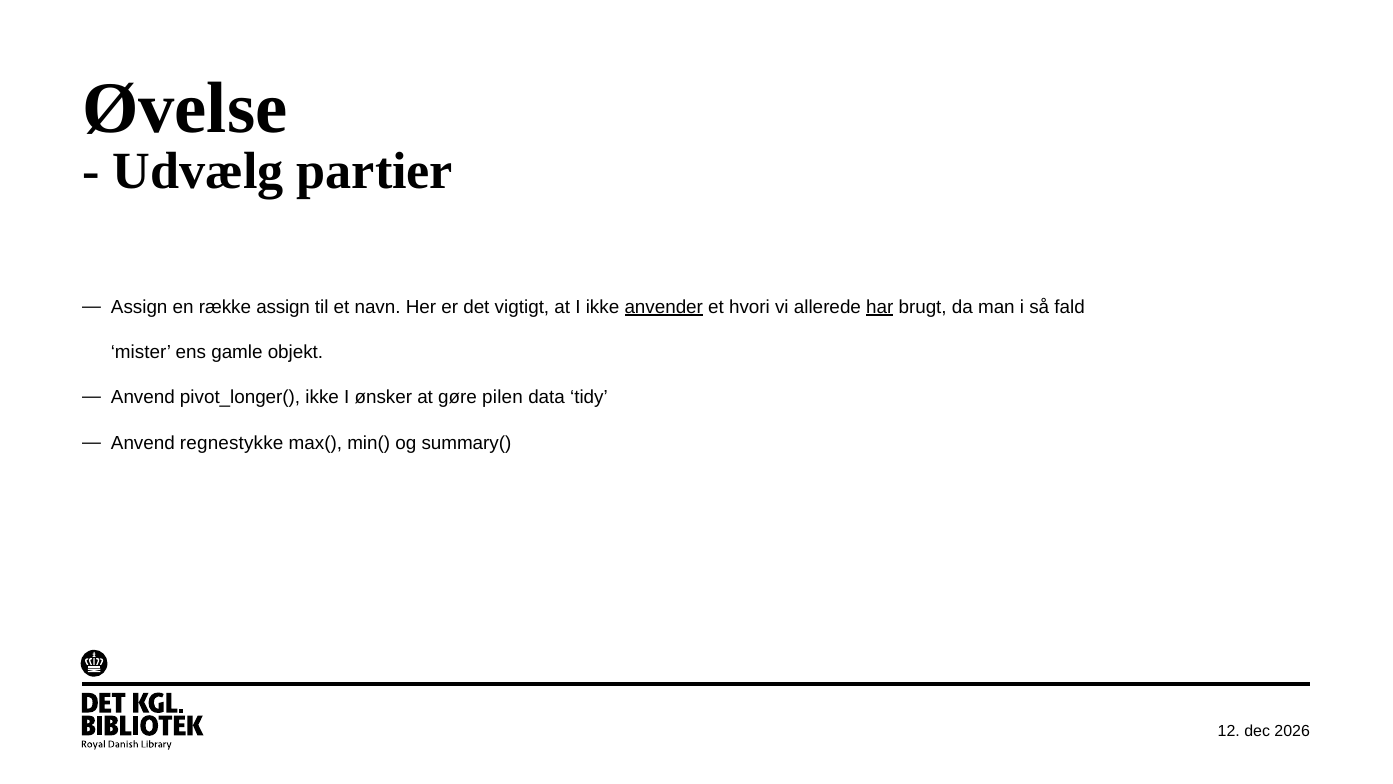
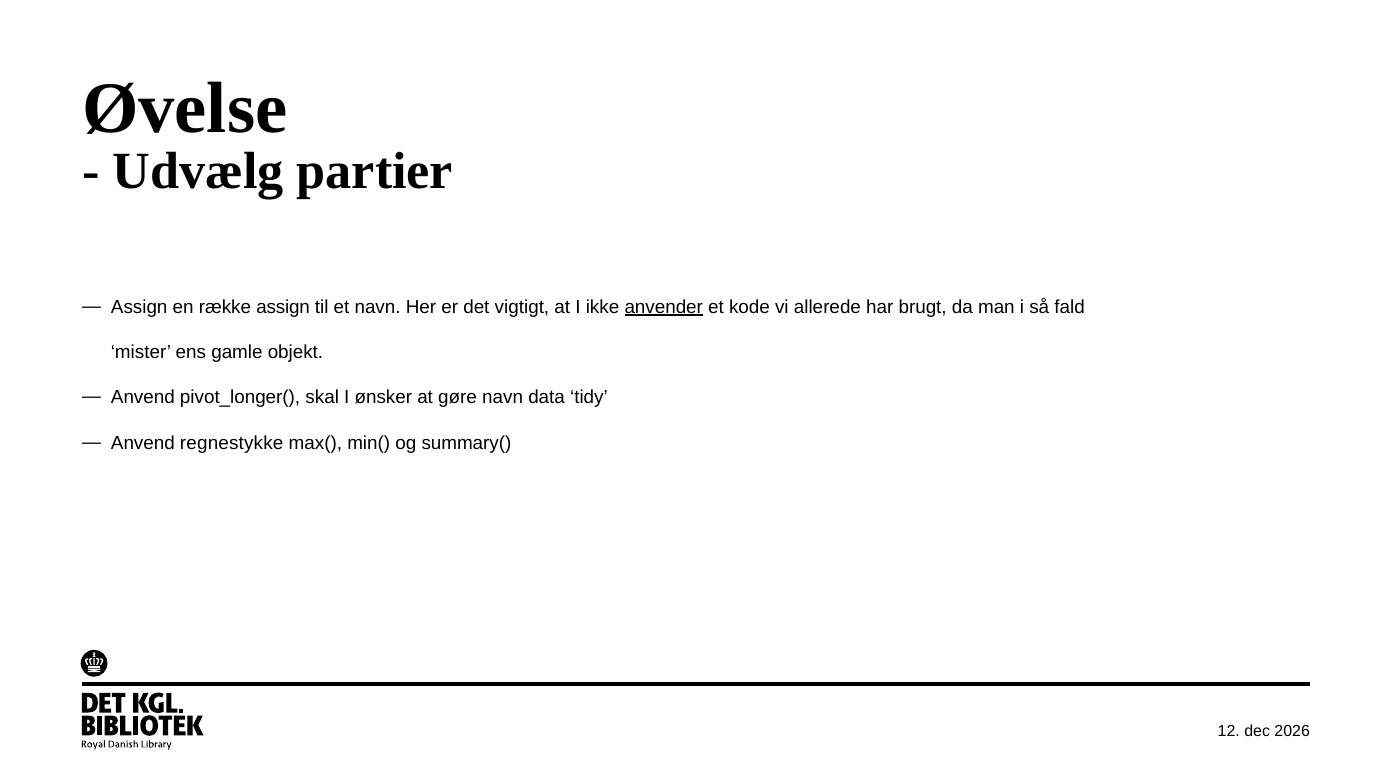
hvori: hvori -> kode
har underline: present -> none
pivot_longer( ikke: ikke -> skal
gøre pilen: pilen -> navn
